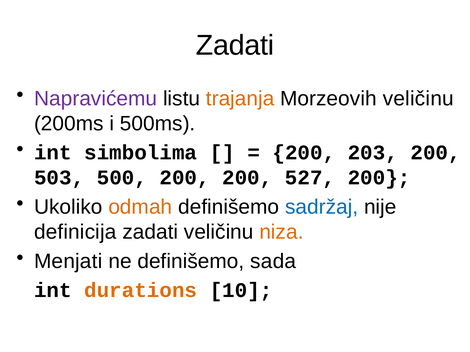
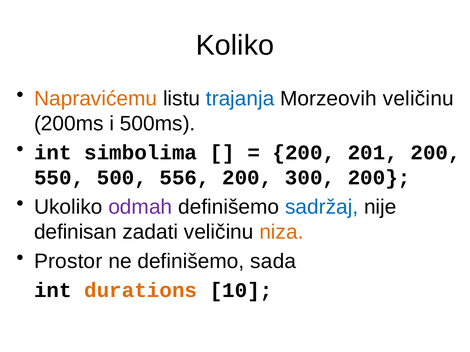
Zadati at (235, 45): Zadati -> Koliko
Napravićemu colour: purple -> orange
trajanja colour: orange -> blue
203: 203 -> 201
503: 503 -> 550
500 200: 200 -> 556
527: 527 -> 300
odmah colour: orange -> purple
definicija: definicija -> definisan
Menjati: Menjati -> Prostor
